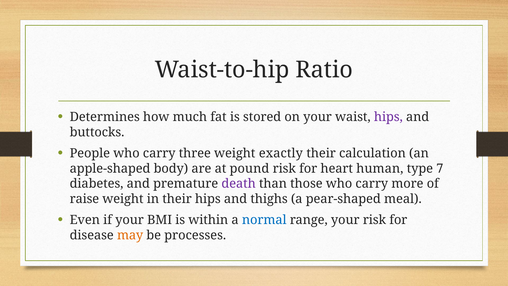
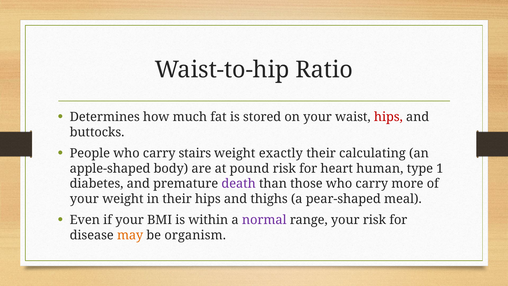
hips at (388, 117) colour: purple -> red
three: three -> stairs
calculation: calculation -> calculating
7: 7 -> 1
raise at (84, 199): raise -> your
normal colour: blue -> purple
processes: processes -> organism
